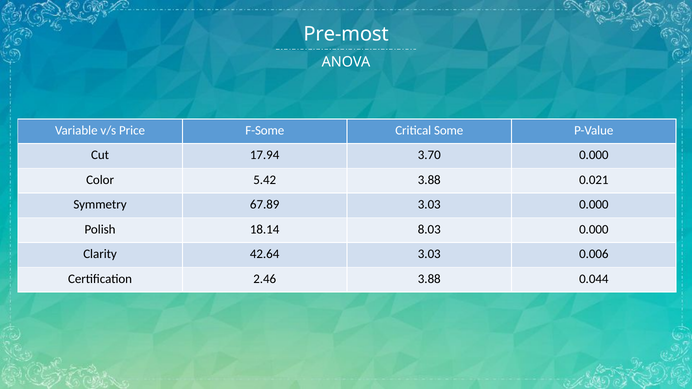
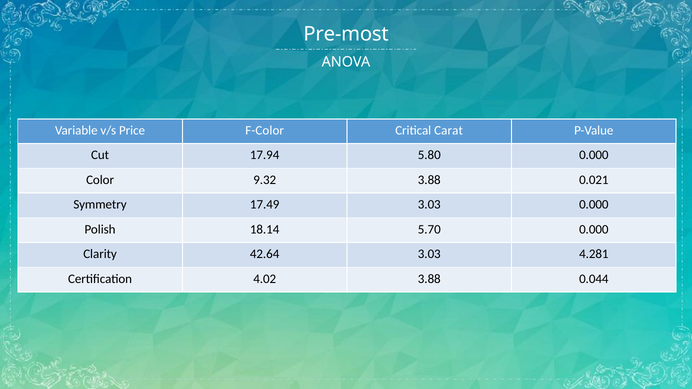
F-Some: F-Some -> F-Color
Some: Some -> Carat
3.70: 3.70 -> 5.80
5.42: 5.42 -> 9.32
67.89: 67.89 -> 17.49
8.03: 8.03 -> 5.70
0.006: 0.006 -> 4.281
2.46: 2.46 -> 4.02
